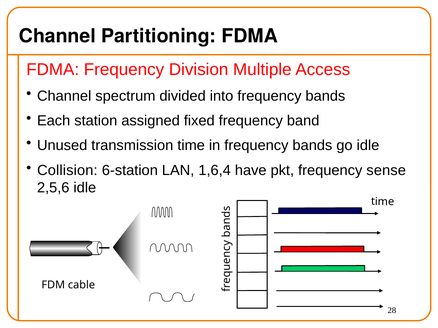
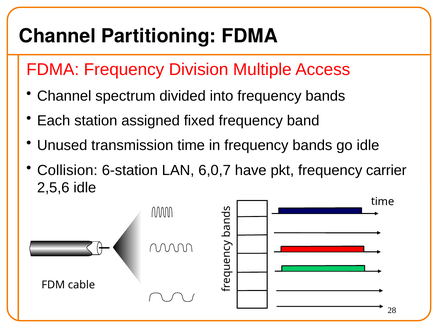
1,6,4: 1,6,4 -> 6,0,7
sense: sense -> carrier
